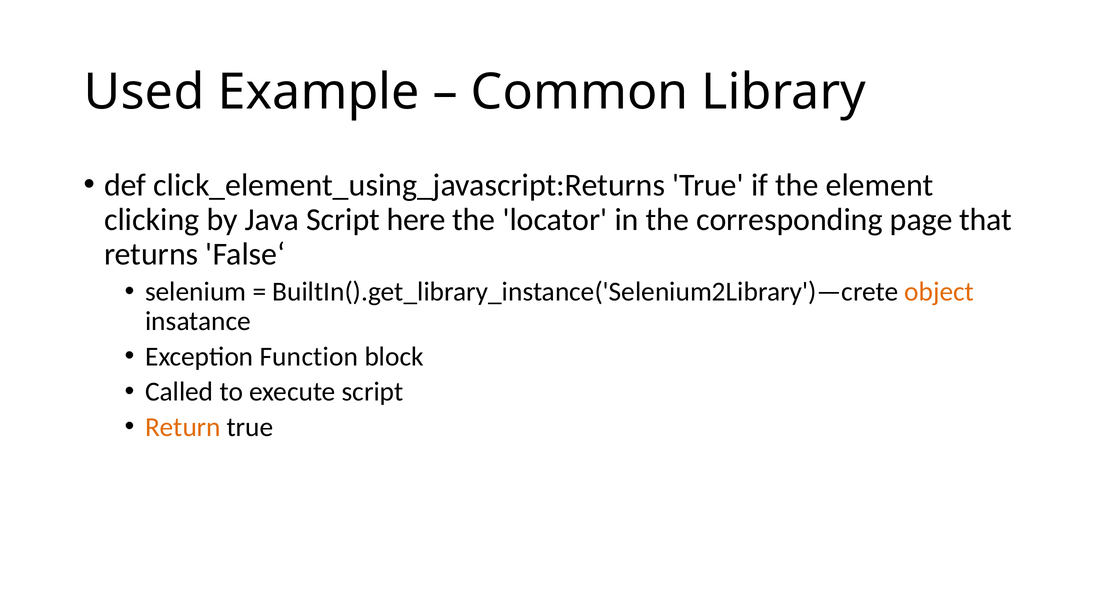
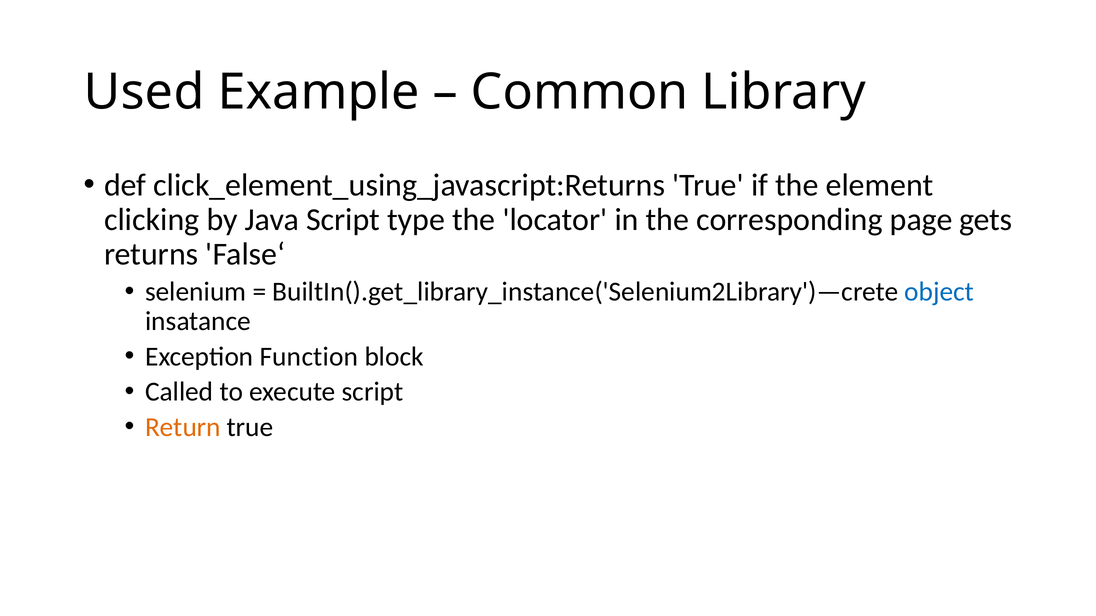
here: here -> type
that: that -> gets
object colour: orange -> blue
